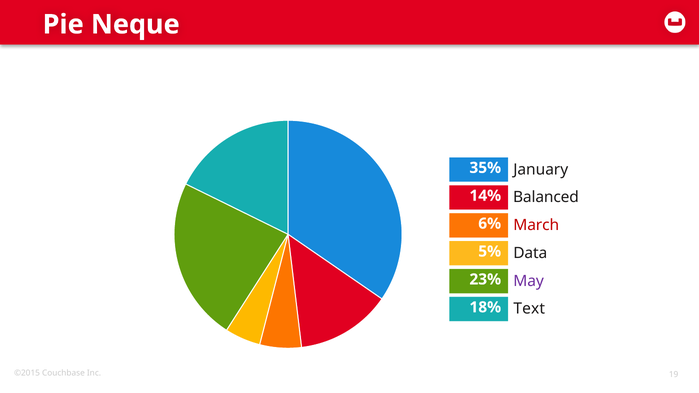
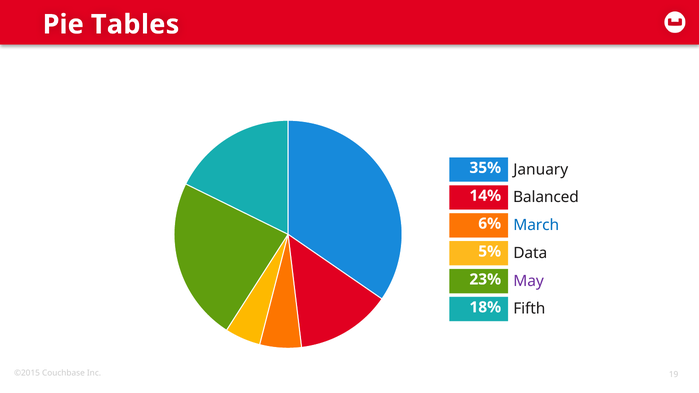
Neque: Neque -> Tables
March colour: red -> blue
Text: Text -> Fifth
